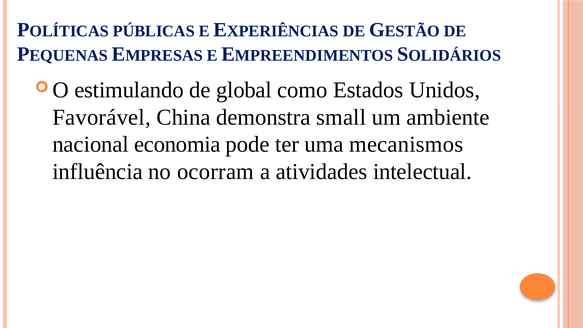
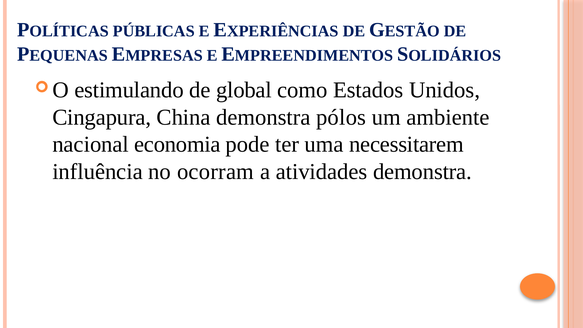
Favorável: Favorável -> Cingapura
small: small -> pólos
mecanismos: mecanismos -> necessitarem
atividades intelectual: intelectual -> demonstra
